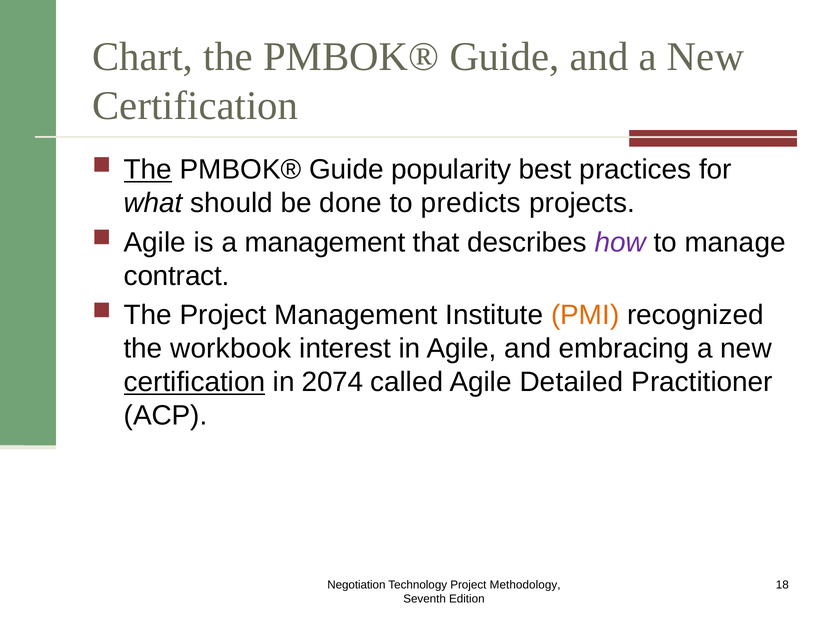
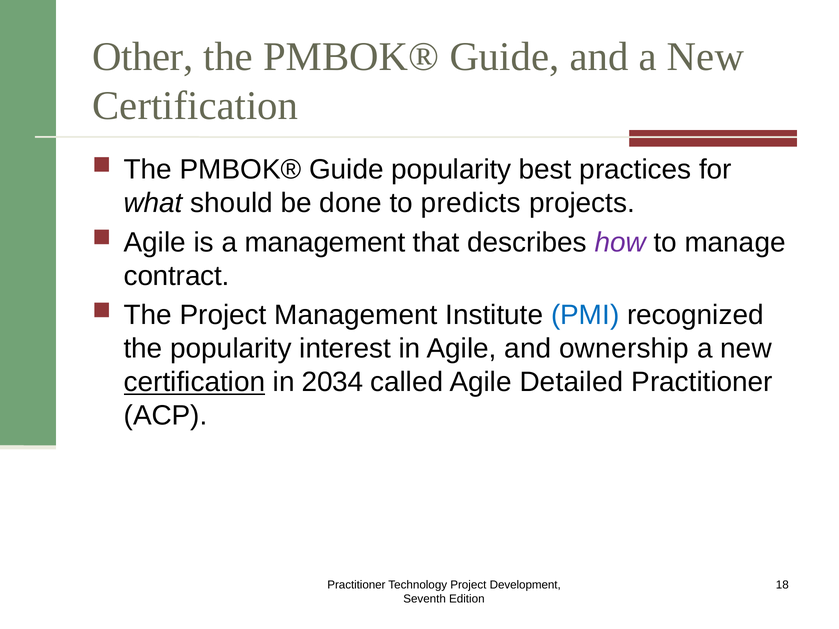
Chart: Chart -> Other
The at (148, 170) underline: present -> none
PMI colour: orange -> blue
the workbook: workbook -> popularity
embracing: embracing -> ownership
2074: 2074 -> 2034
Negotiation at (356, 585): Negotiation -> Practitioner
Methodology: Methodology -> Development
